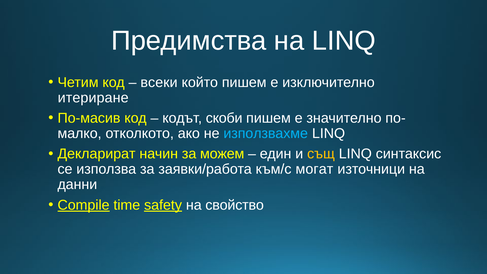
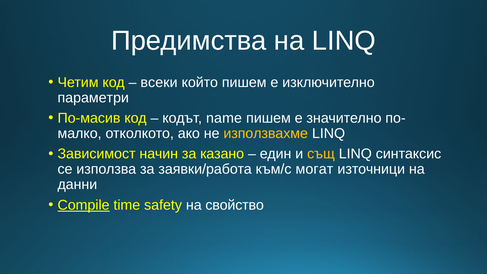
итериране: итериране -> параметри
скоби: скоби -> name
използвахме colour: light blue -> yellow
Декларират: Декларират -> Зависимост
можем: можем -> казано
safety underline: present -> none
